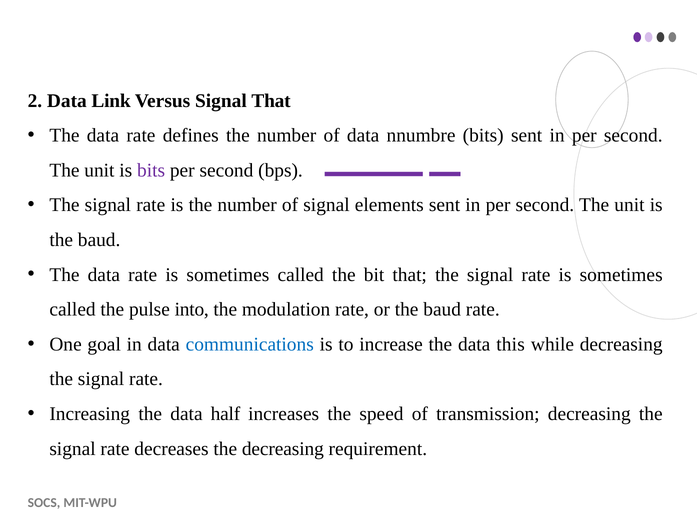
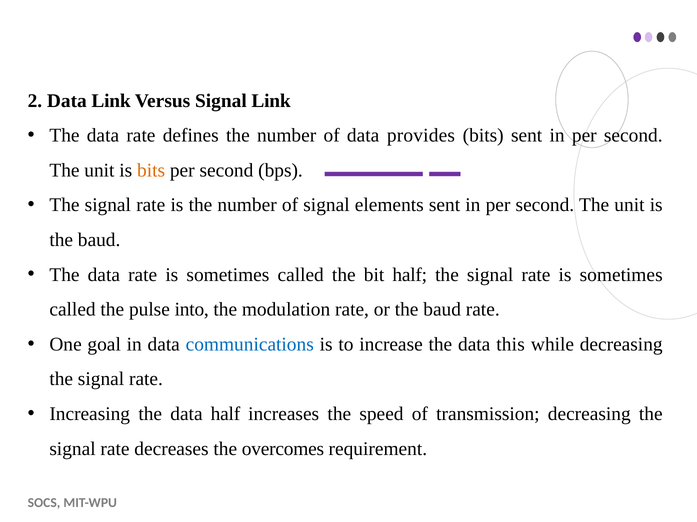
Signal That: That -> Link
nnumbre: nnumbre -> provides
bits at (151, 170) colour: purple -> orange
bit that: that -> half
the decreasing: decreasing -> overcomes
